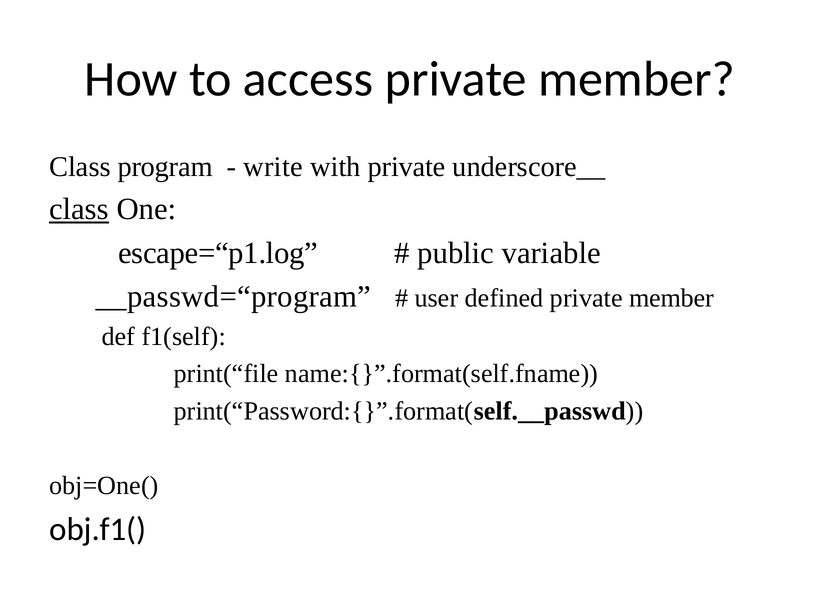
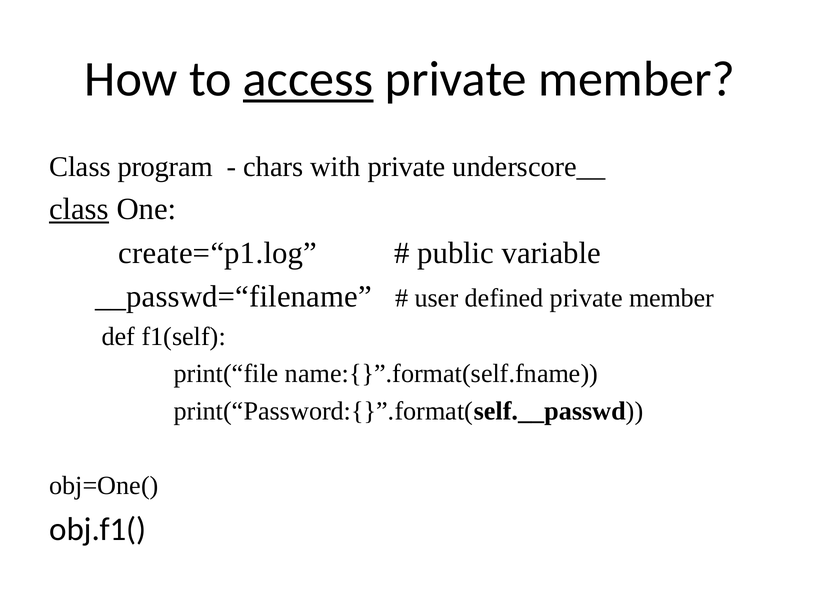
access underline: none -> present
write: write -> chars
escape=“p1.log: escape=“p1.log -> create=“p1.log
__passwd=“program: __passwd=“program -> __passwd=“filename
